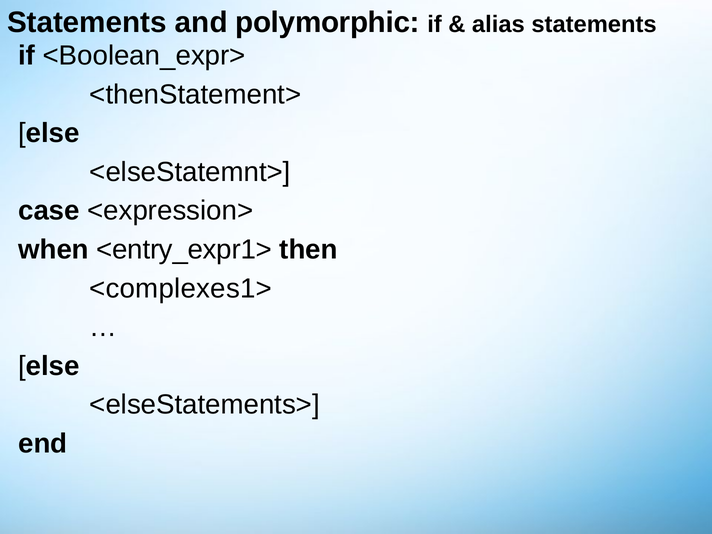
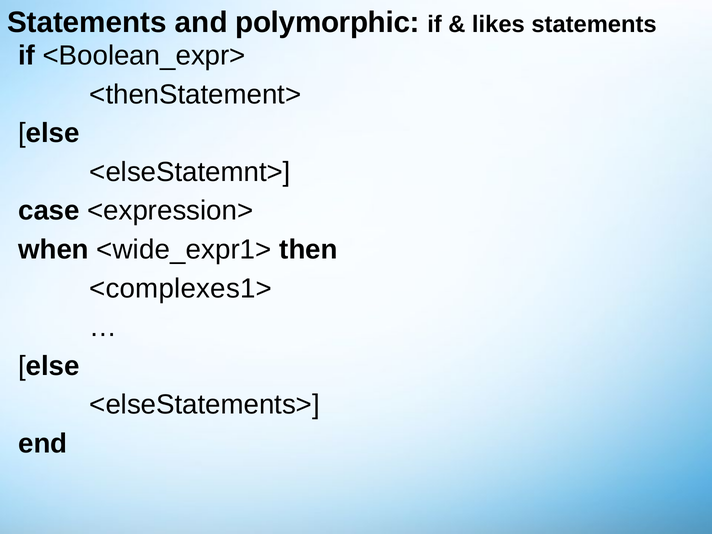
alias: alias -> likes
<entry_expr1>: <entry_expr1> -> <wide_expr1>
